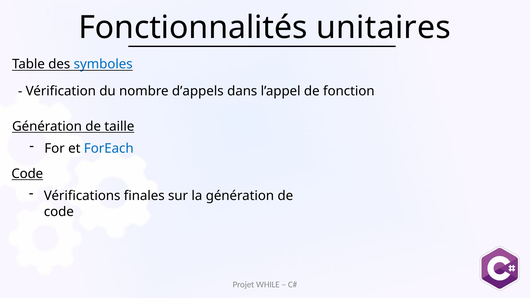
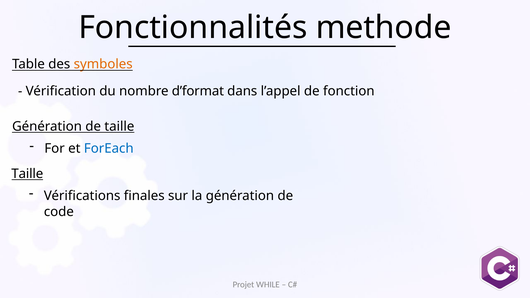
unitaires: unitaires -> methode
symboles colour: blue -> orange
d’appels: d’appels -> d’format
Code at (27, 174): Code -> Taille
